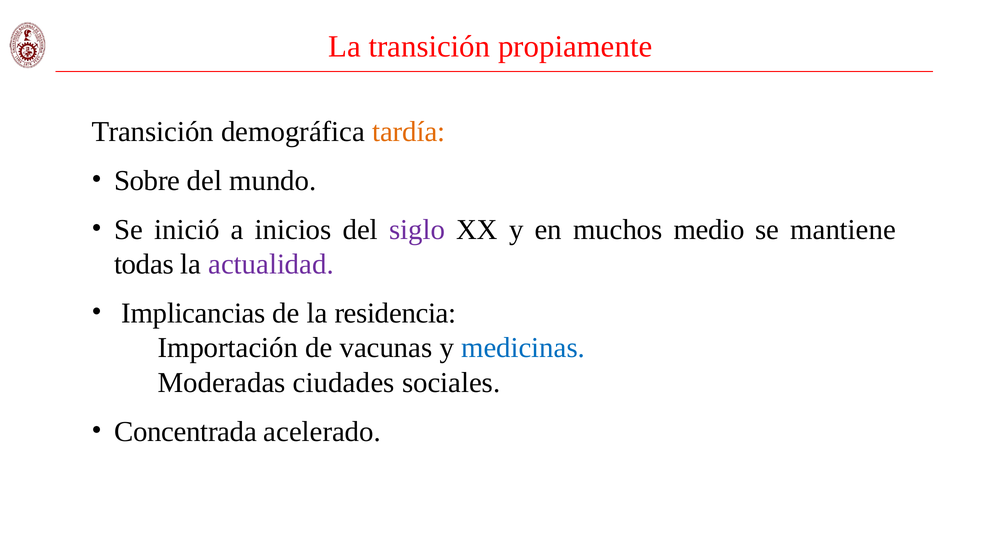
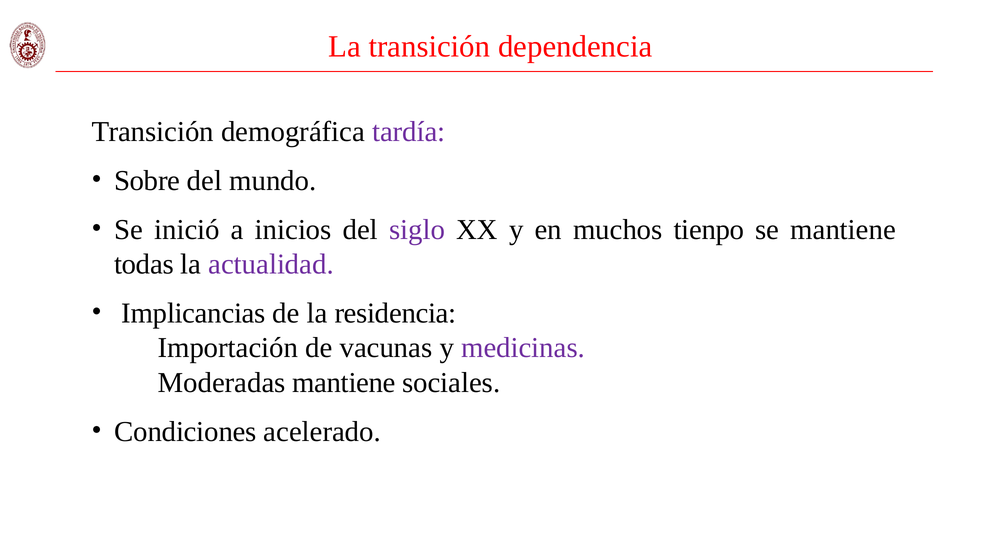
propiamente: propiamente -> dependencia
tardía colour: orange -> purple
medio: medio -> tienpo
medicinas colour: blue -> purple
Moderadas ciudades: ciudades -> mantiene
Concentrada: Concentrada -> Condiciones
